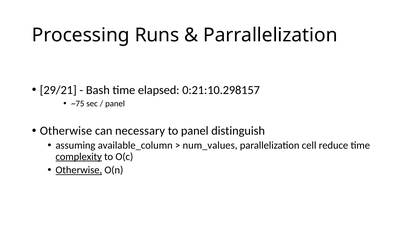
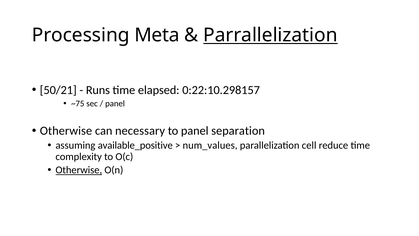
Runs: Runs -> Meta
Parrallelization underline: none -> present
29/21: 29/21 -> 50/21
Bash: Bash -> Runs
0:21:10.298157: 0:21:10.298157 -> 0:22:10.298157
distinguish: distinguish -> separation
available_column: available_column -> available_positive
complexity underline: present -> none
